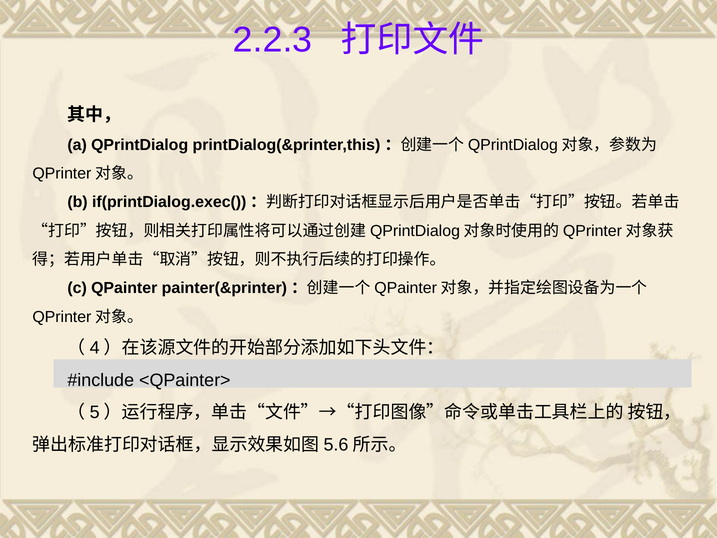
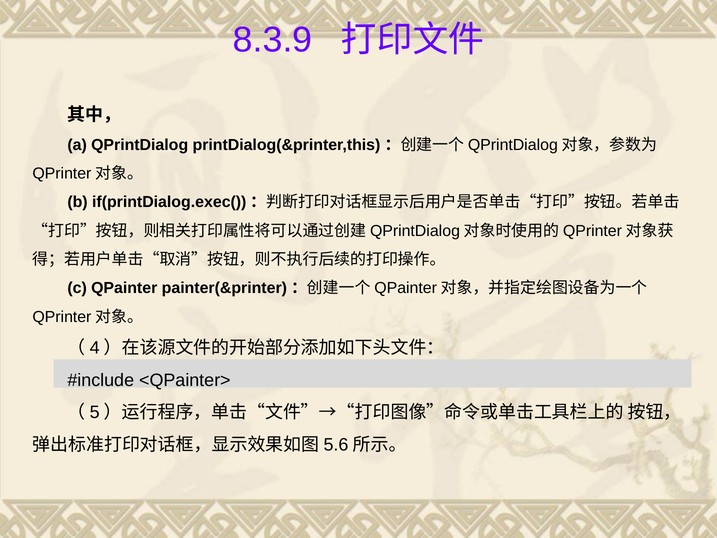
2.2.3: 2.2.3 -> 8.3.9
